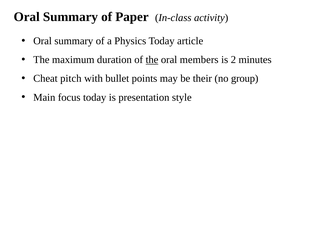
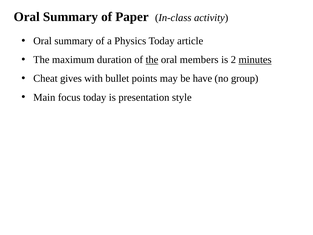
minutes underline: none -> present
pitch: pitch -> gives
their: their -> have
